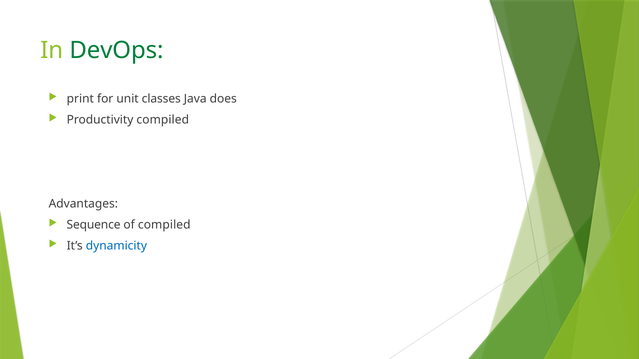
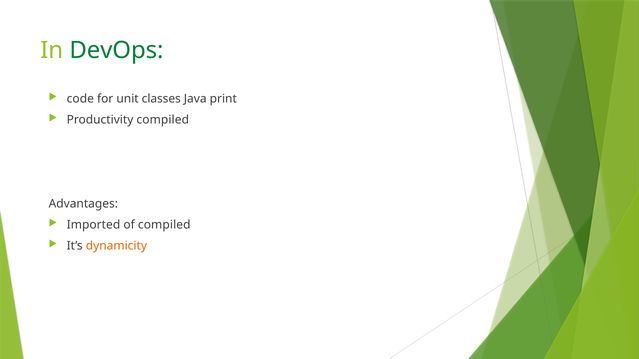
print: print -> code
does: does -> print
Sequence: Sequence -> Imported
dynamicity colour: blue -> orange
